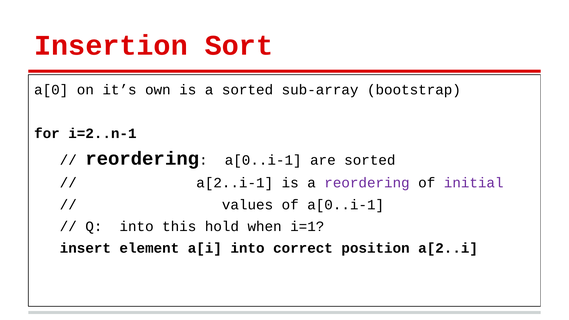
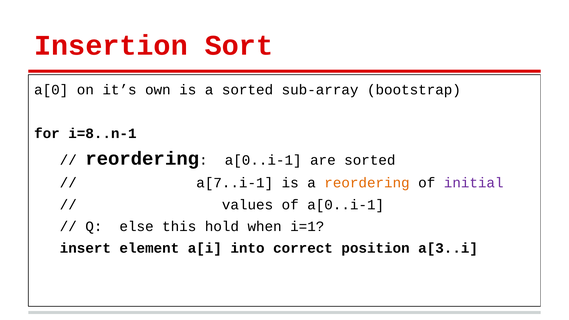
i=2..n-1: i=2..n-1 -> i=8..n-1
a[2..i-1: a[2..i-1 -> a[7..i-1
reordering at (367, 183) colour: purple -> orange
Q into: into -> else
a[2..i: a[2..i -> a[3..i
